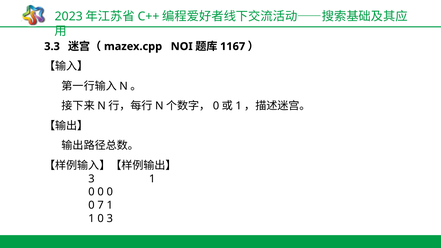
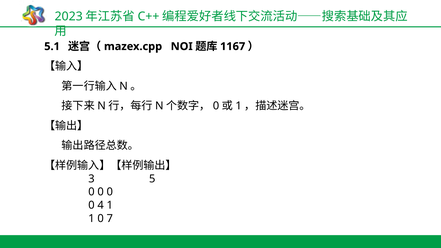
3.3: 3.3 -> 5.1
3 1: 1 -> 5
7: 7 -> 4
0 3: 3 -> 7
